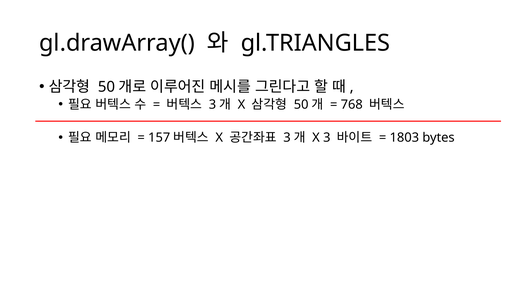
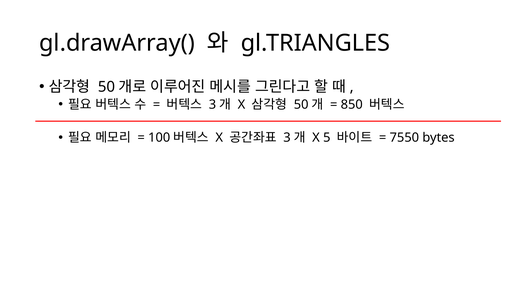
768: 768 -> 850
157: 157 -> 100
X 3: 3 -> 5
1803: 1803 -> 7550
